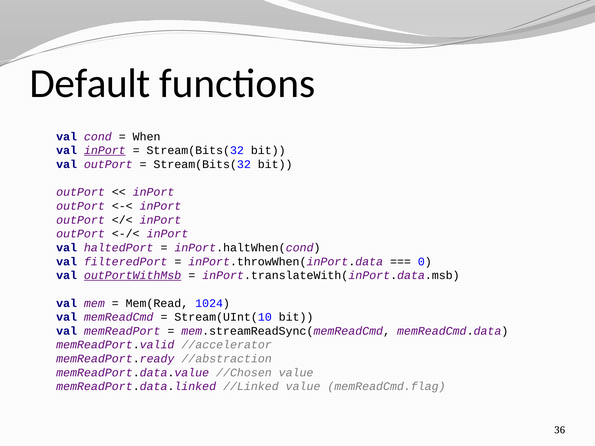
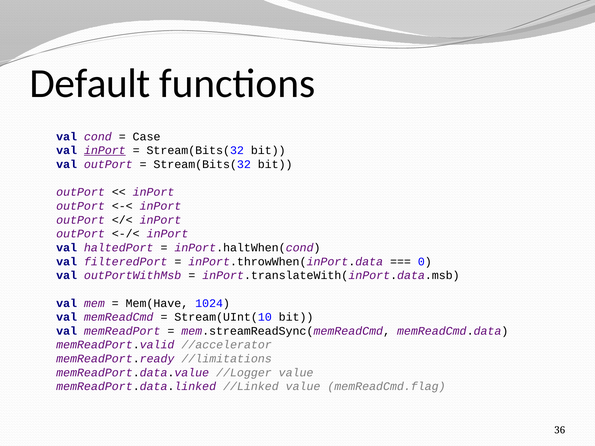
When: When -> Case
outPortWithMsb underline: present -> none
Mem(Read: Mem(Read -> Mem(Have
//abstraction: //abstraction -> //limitations
//Chosen: //Chosen -> //Logger
